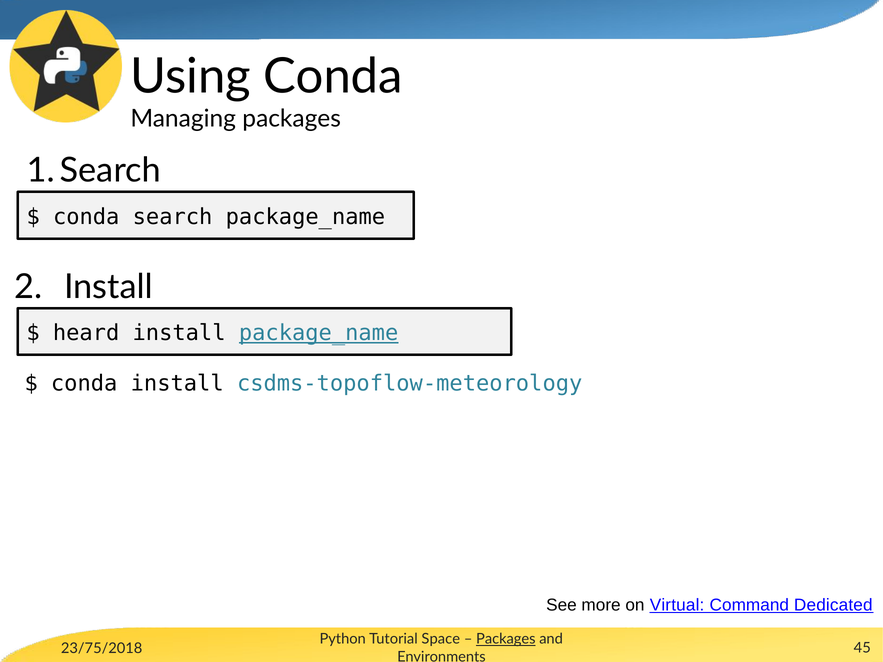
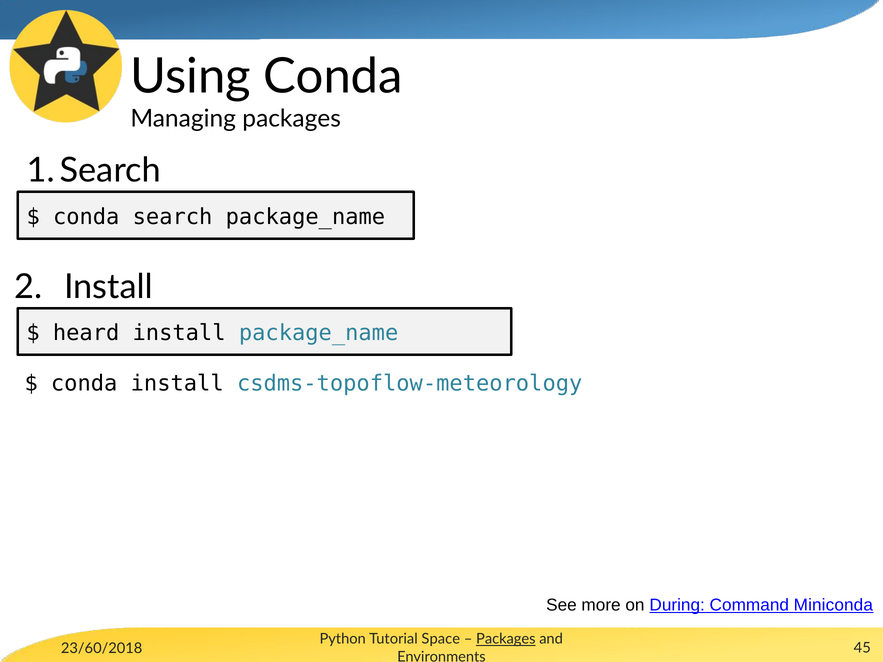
package_name at (319, 333) underline: present -> none
Virtual: Virtual -> During
Dedicated: Dedicated -> Miniconda
23/75/2018: 23/75/2018 -> 23/60/2018
